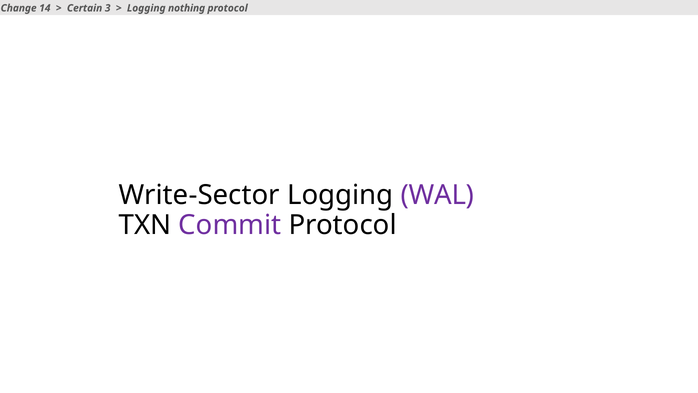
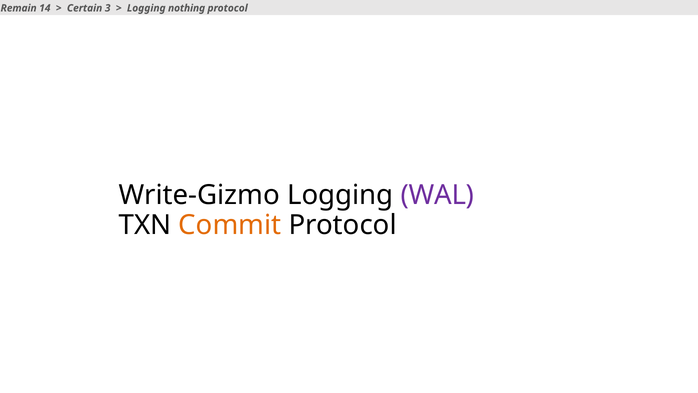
Change: Change -> Remain
Write-Sector: Write-Sector -> Write-Gizmo
Commit colour: purple -> orange
